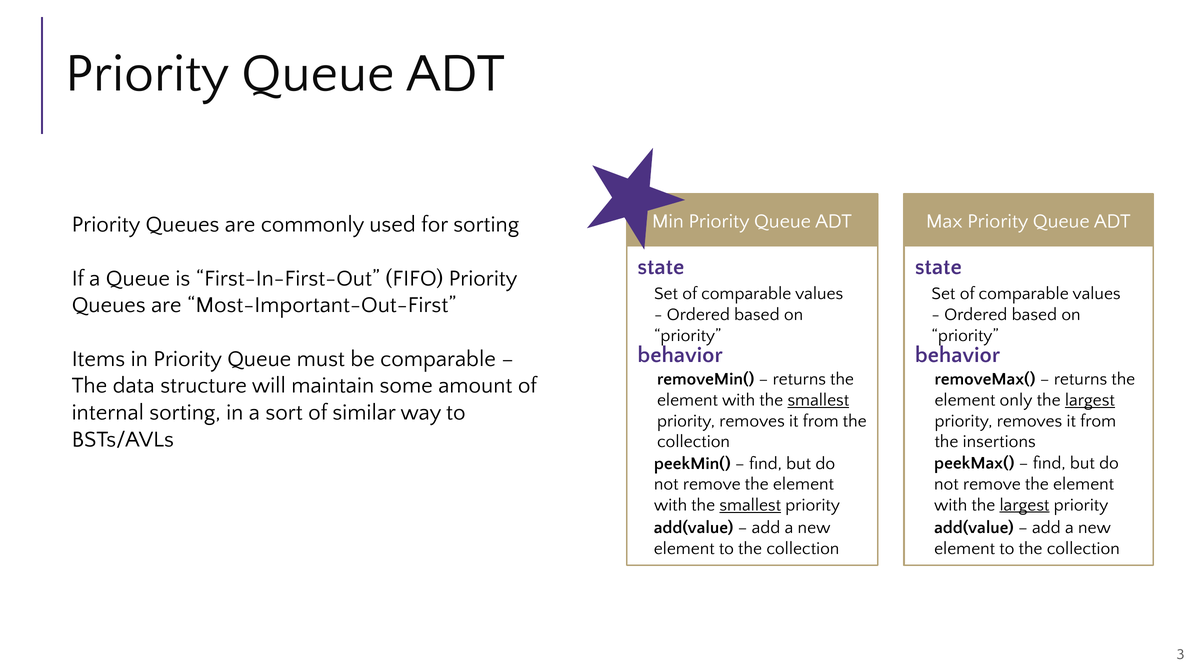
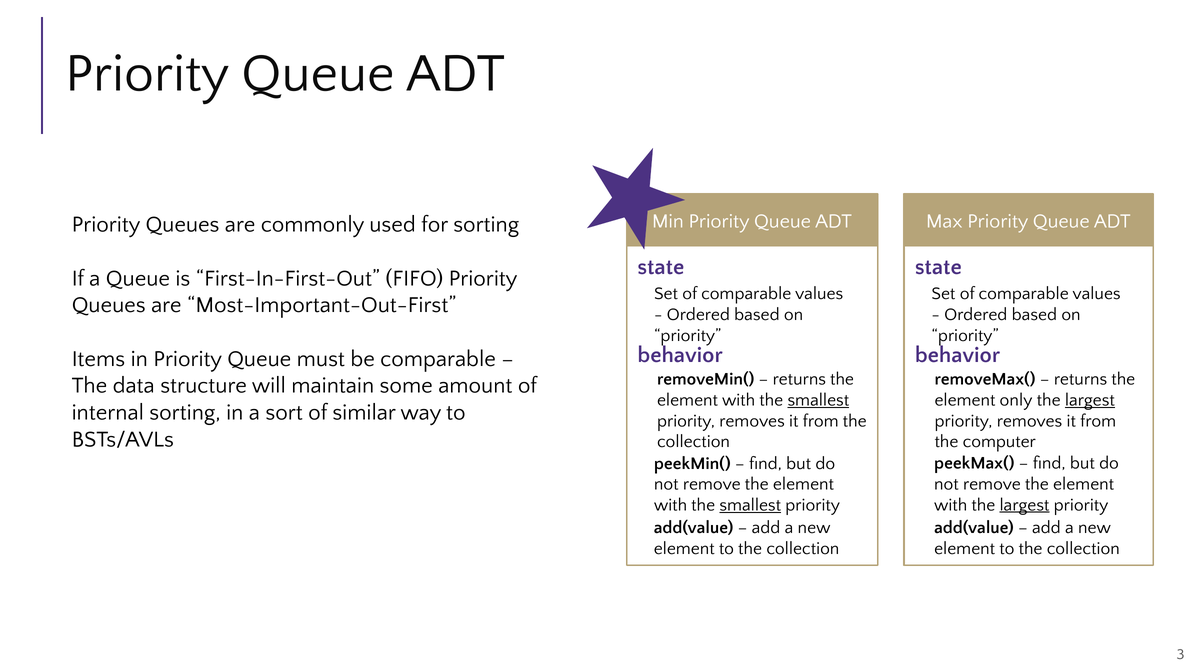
insertions: insertions -> computer
